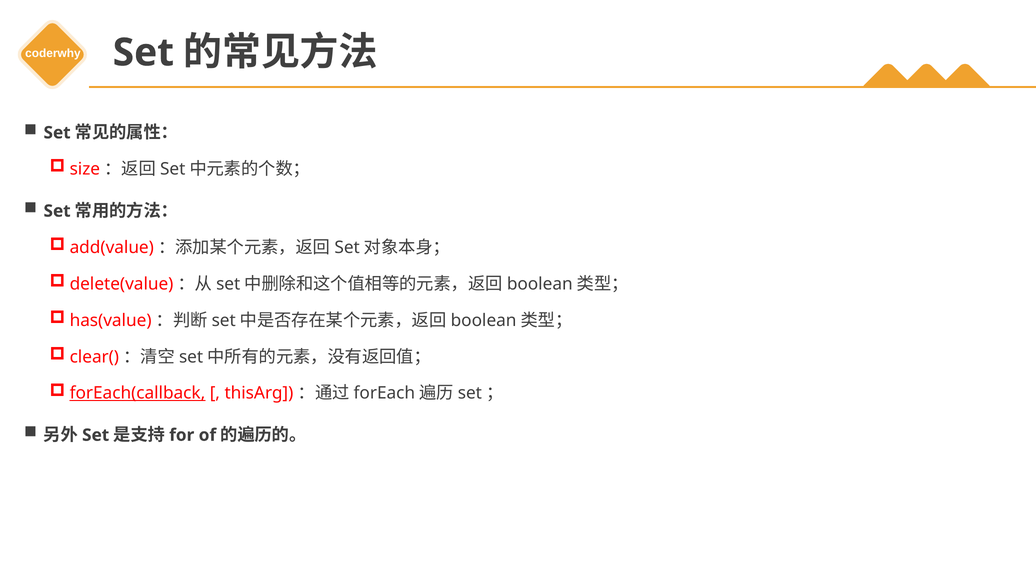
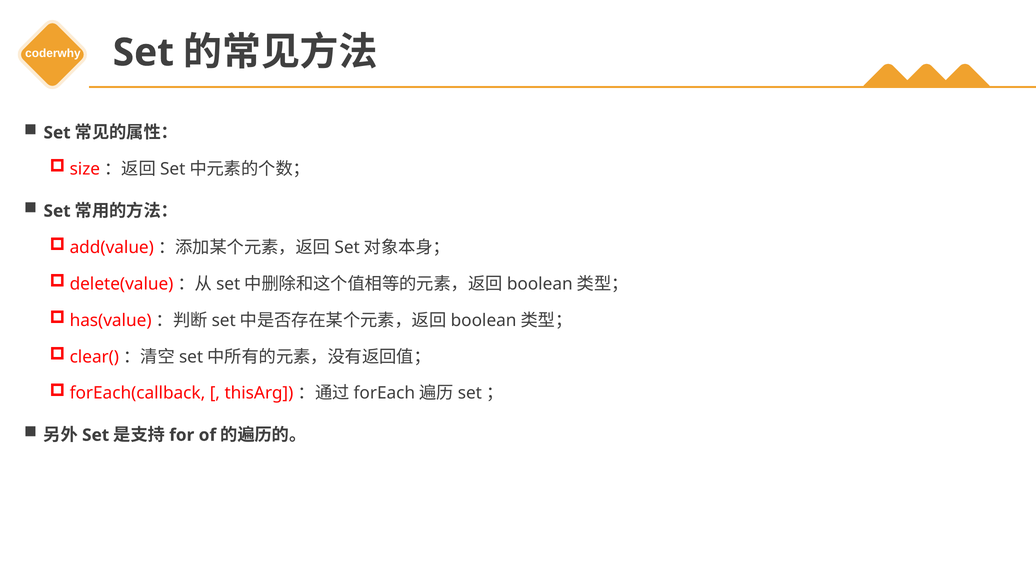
forEach(callback underline: present -> none
